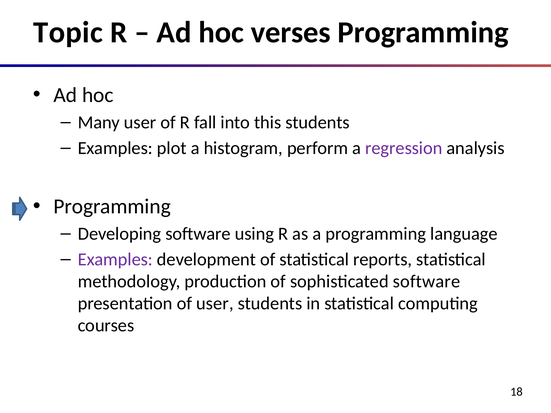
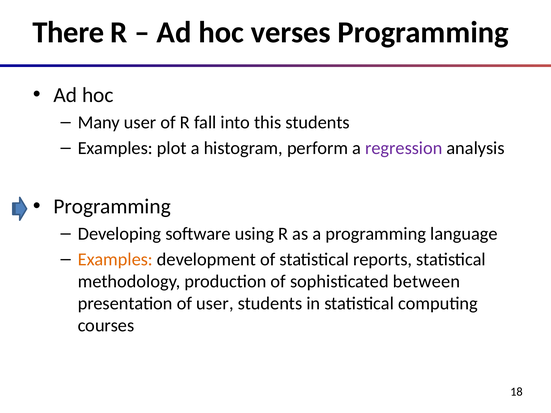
Topic: Topic -> There
Examples at (115, 260) colour: purple -> orange
sophisticated software: software -> between
